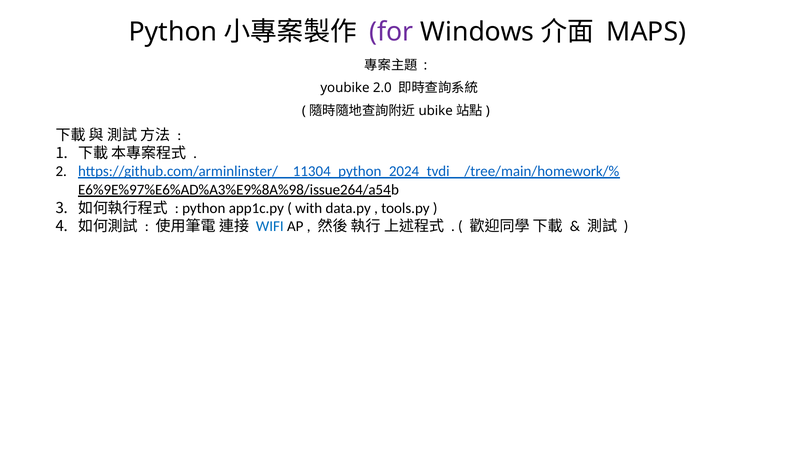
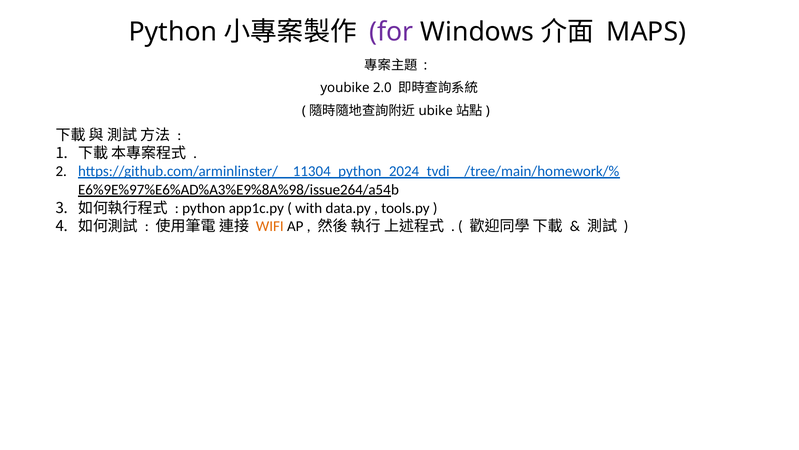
WIFI colour: blue -> orange
